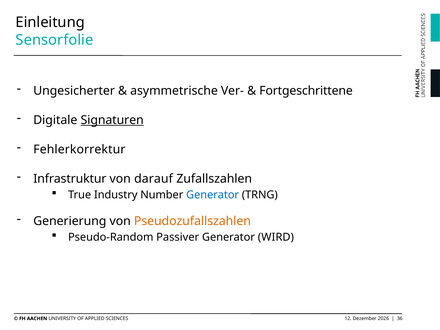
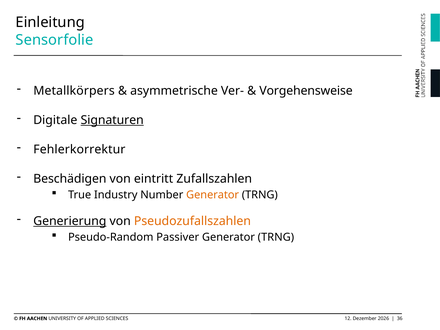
Ungesicherter: Ungesicherter -> Metallkörpers
Fortgeschrittene: Fortgeschrittene -> Vorgehensweise
Infrastruktur: Infrastruktur -> Beschädigen
darauf: darauf -> eintritt
Generator at (213, 195) colour: blue -> orange
Generierung underline: none -> present
WIRD at (276, 237): WIRD -> TRNG
